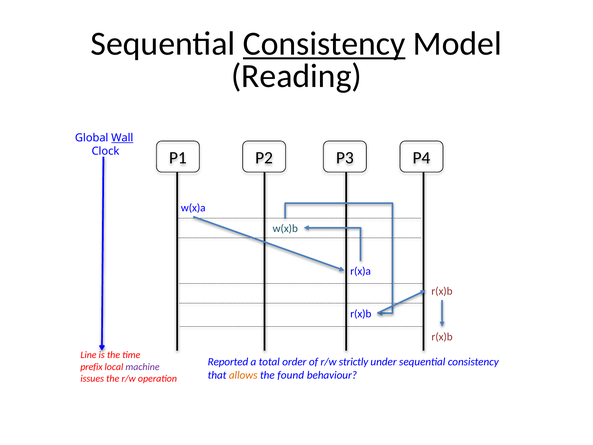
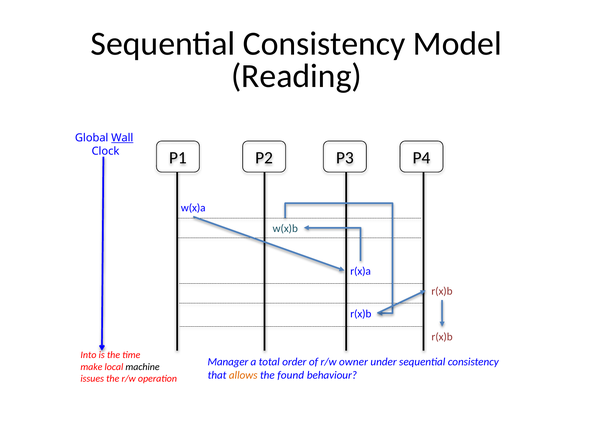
Consistency at (324, 44) underline: present -> none
Line: Line -> Into
Reported: Reported -> Manager
strictly: strictly -> owner
prefix: prefix -> make
machine colour: purple -> black
